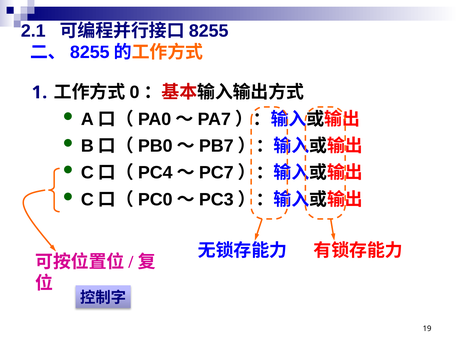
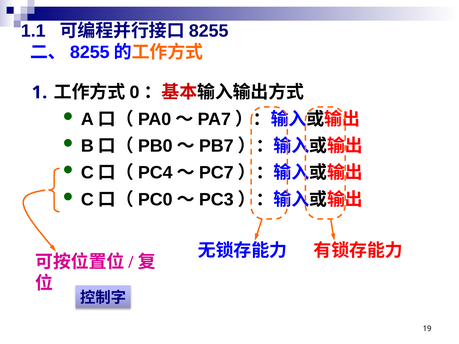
2.1: 2.1 -> 1.1
